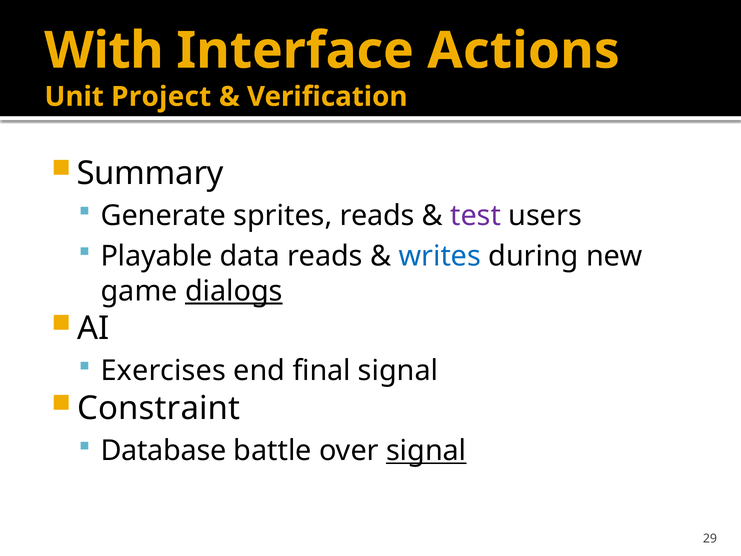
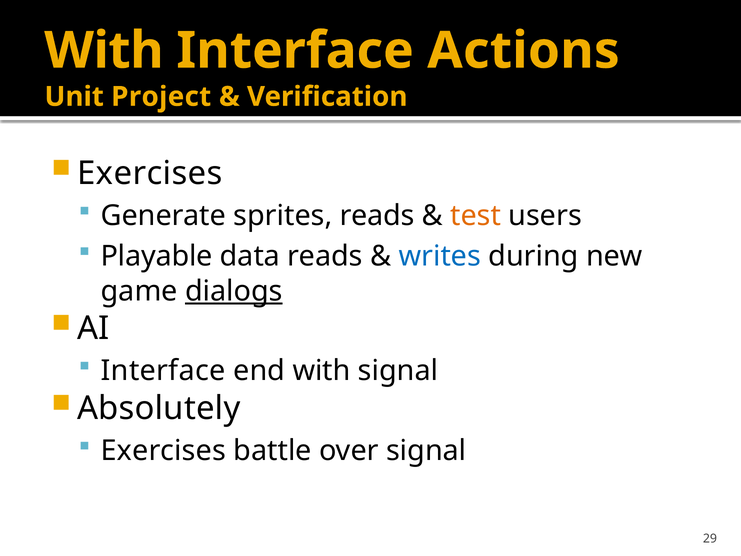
Summary at (150, 173): Summary -> Exercises
test colour: purple -> orange
Exercises at (163, 371): Exercises -> Interface
end final: final -> with
Constraint: Constraint -> Absolutely
Database at (164, 451): Database -> Exercises
signal at (426, 451) underline: present -> none
